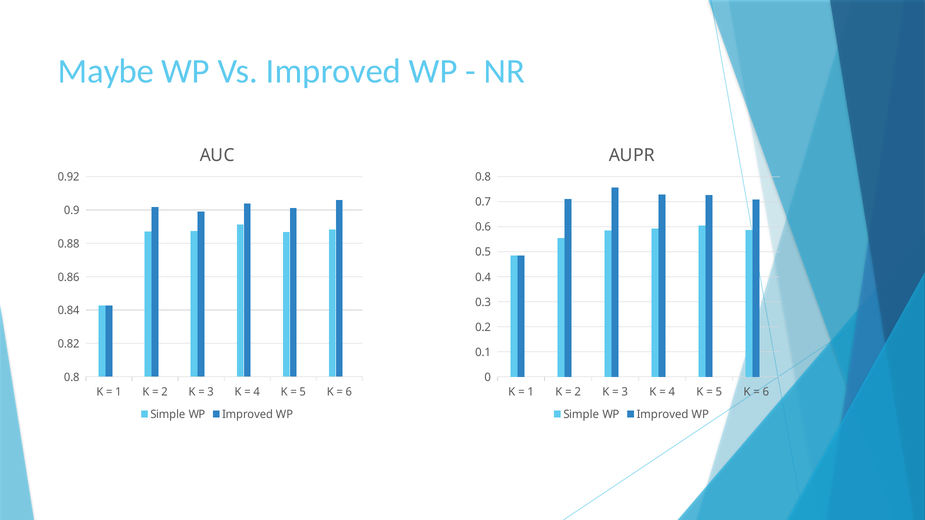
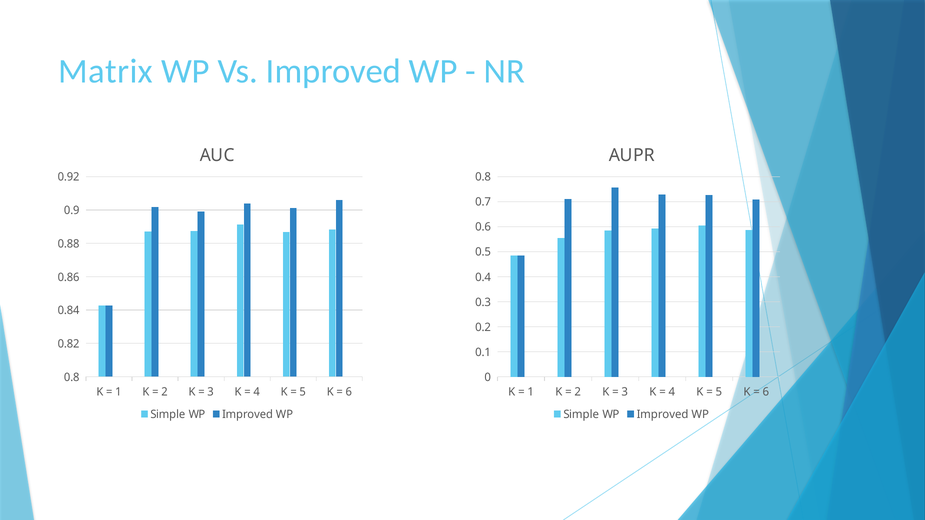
Maybe: Maybe -> Matrix
